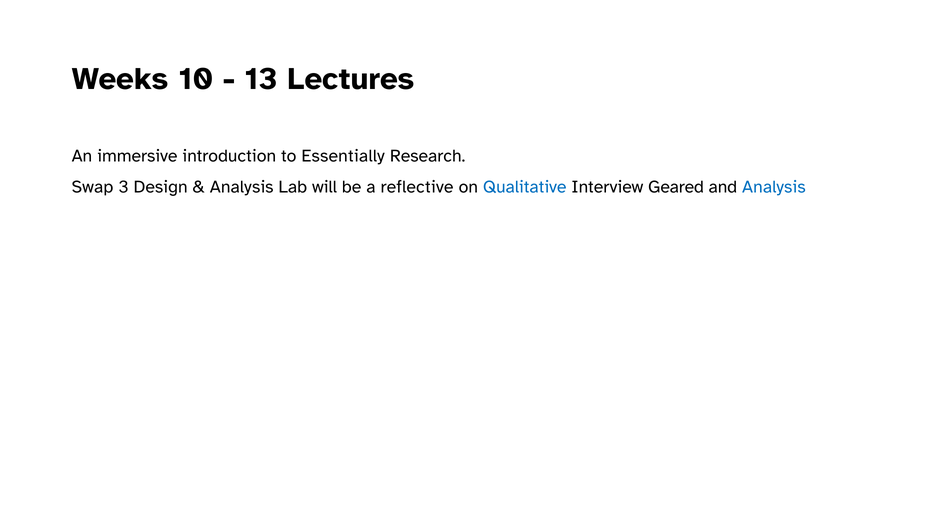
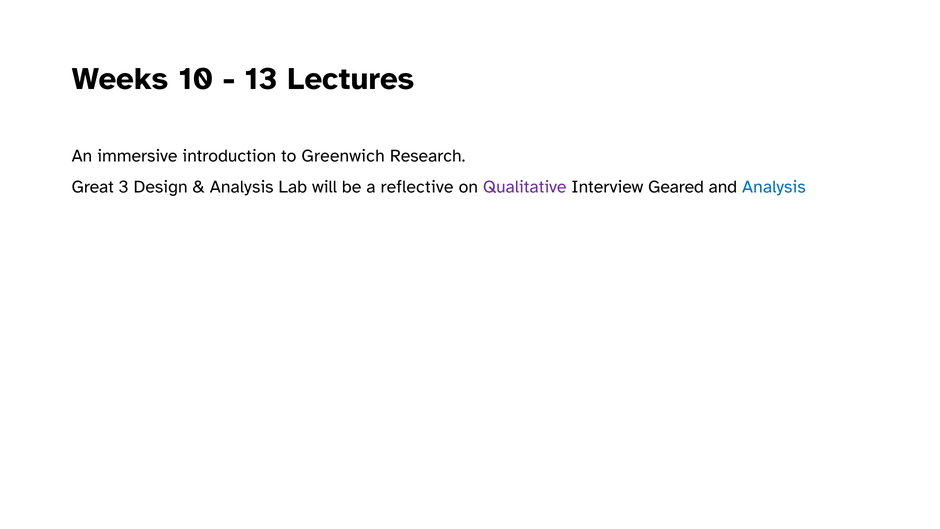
Essentially: Essentially -> Greenwich
Swap: Swap -> Great
Qualitative colour: blue -> purple
